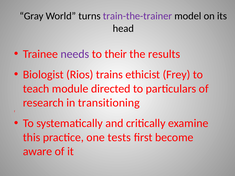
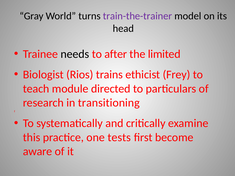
needs colour: purple -> black
their: their -> after
results: results -> limited
